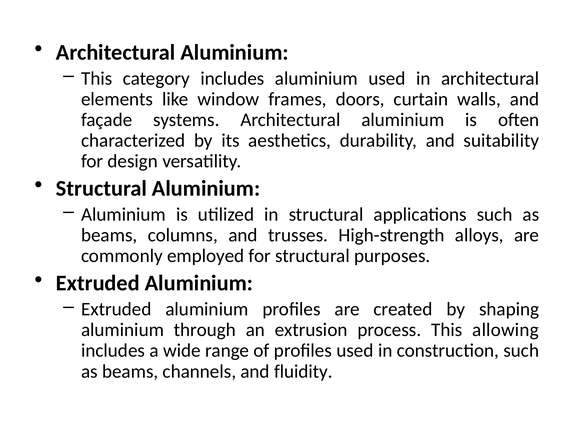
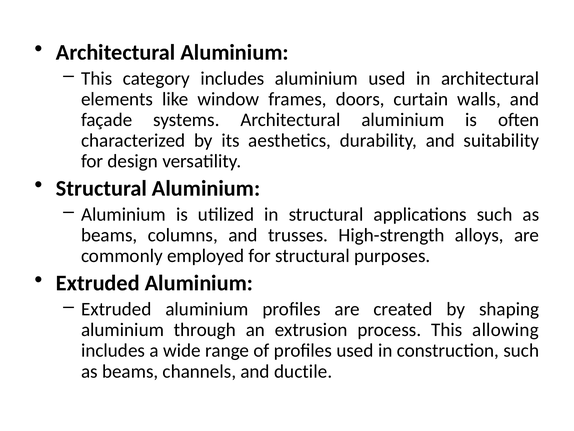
fluidity: fluidity -> ductile
